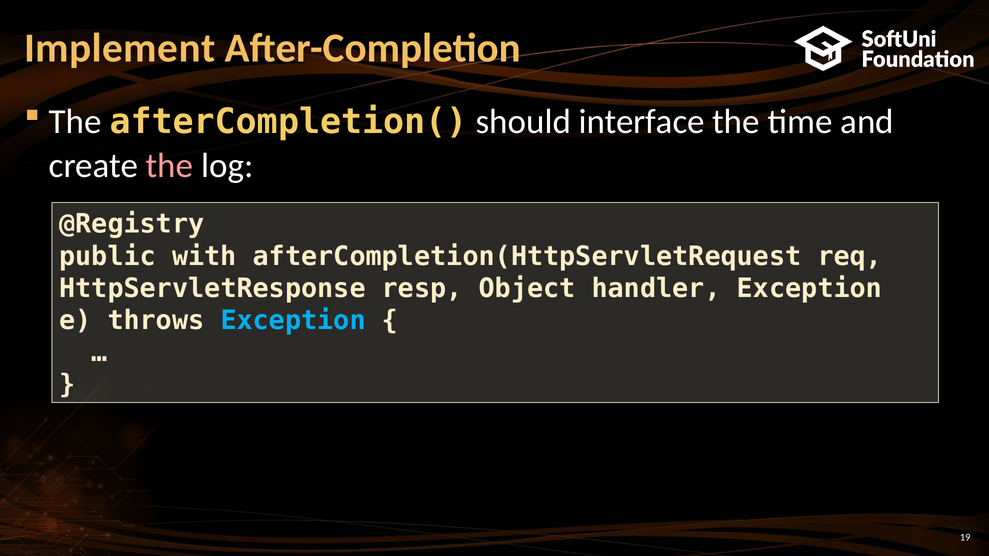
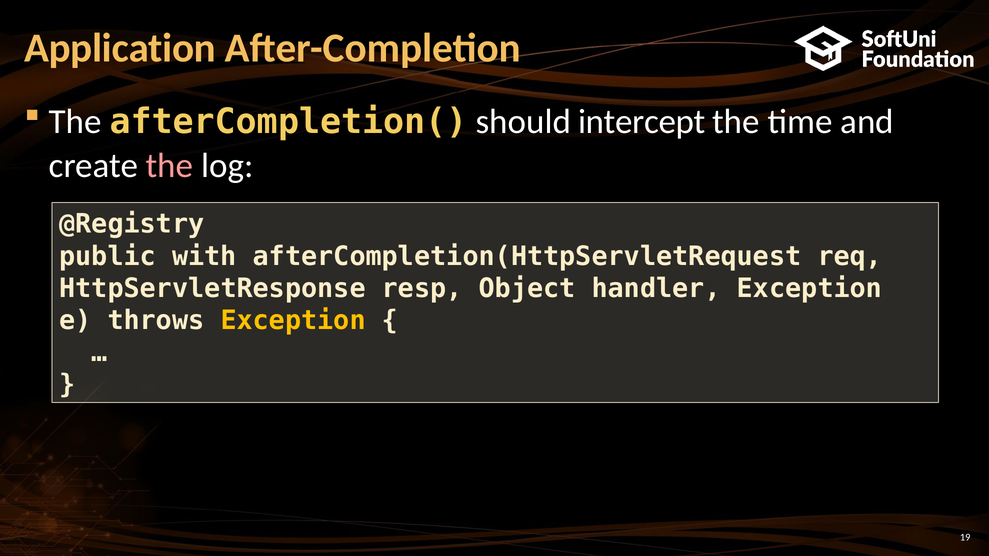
Implement: Implement -> Application
interface: interface -> intercept
Exception at (293, 321) colour: light blue -> yellow
